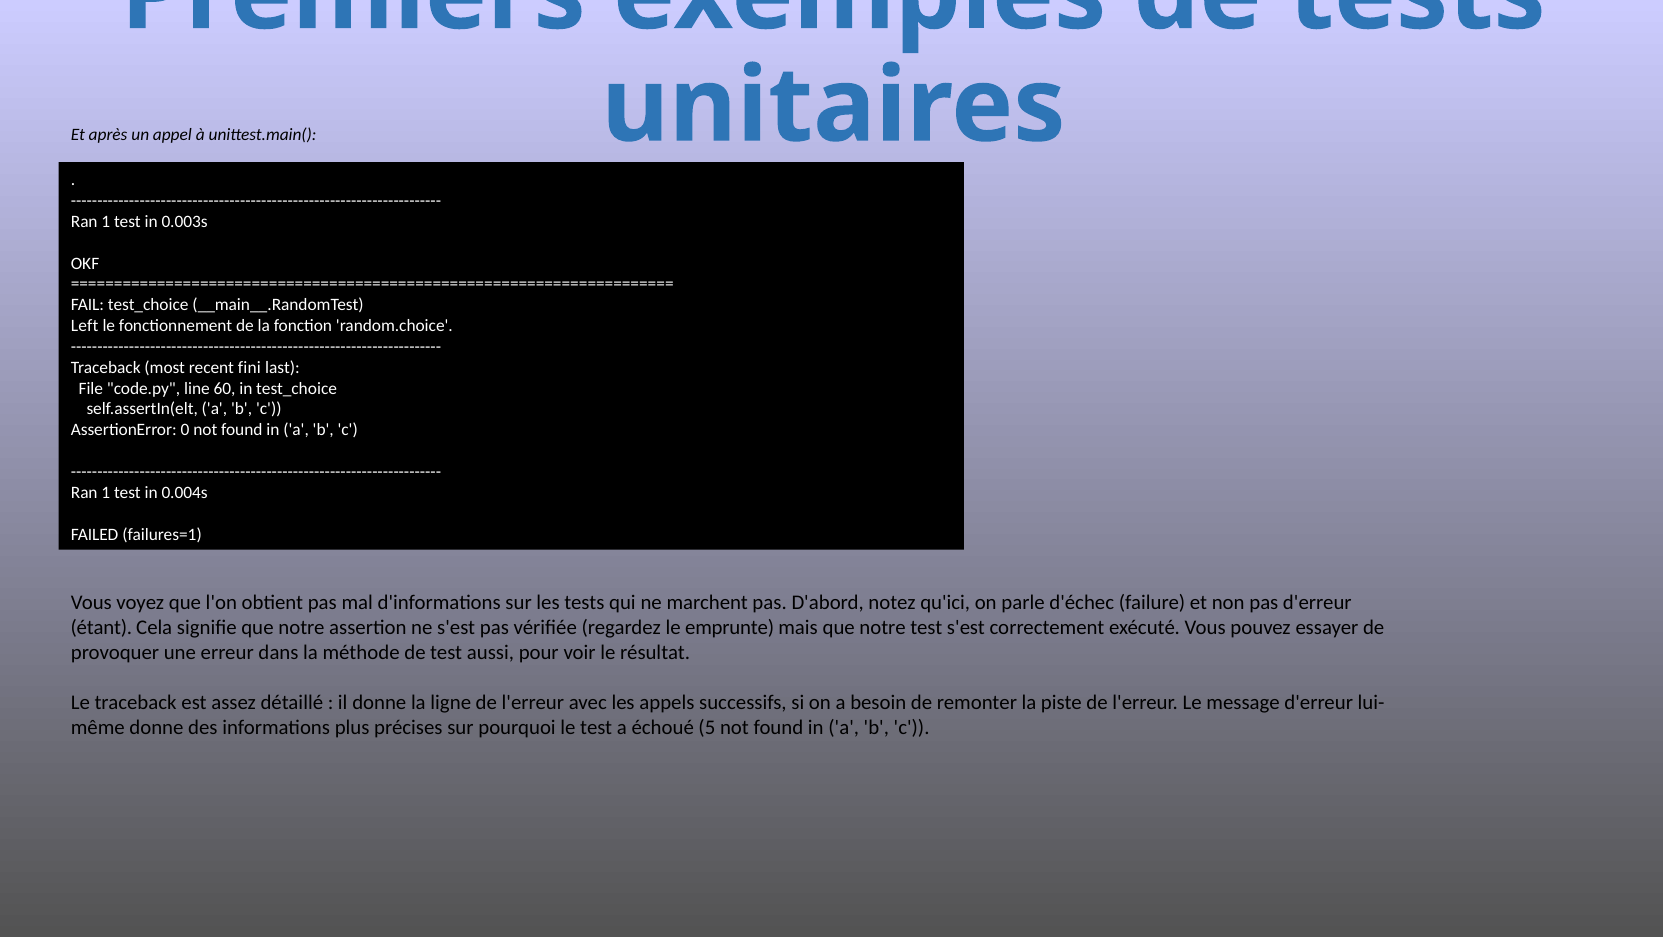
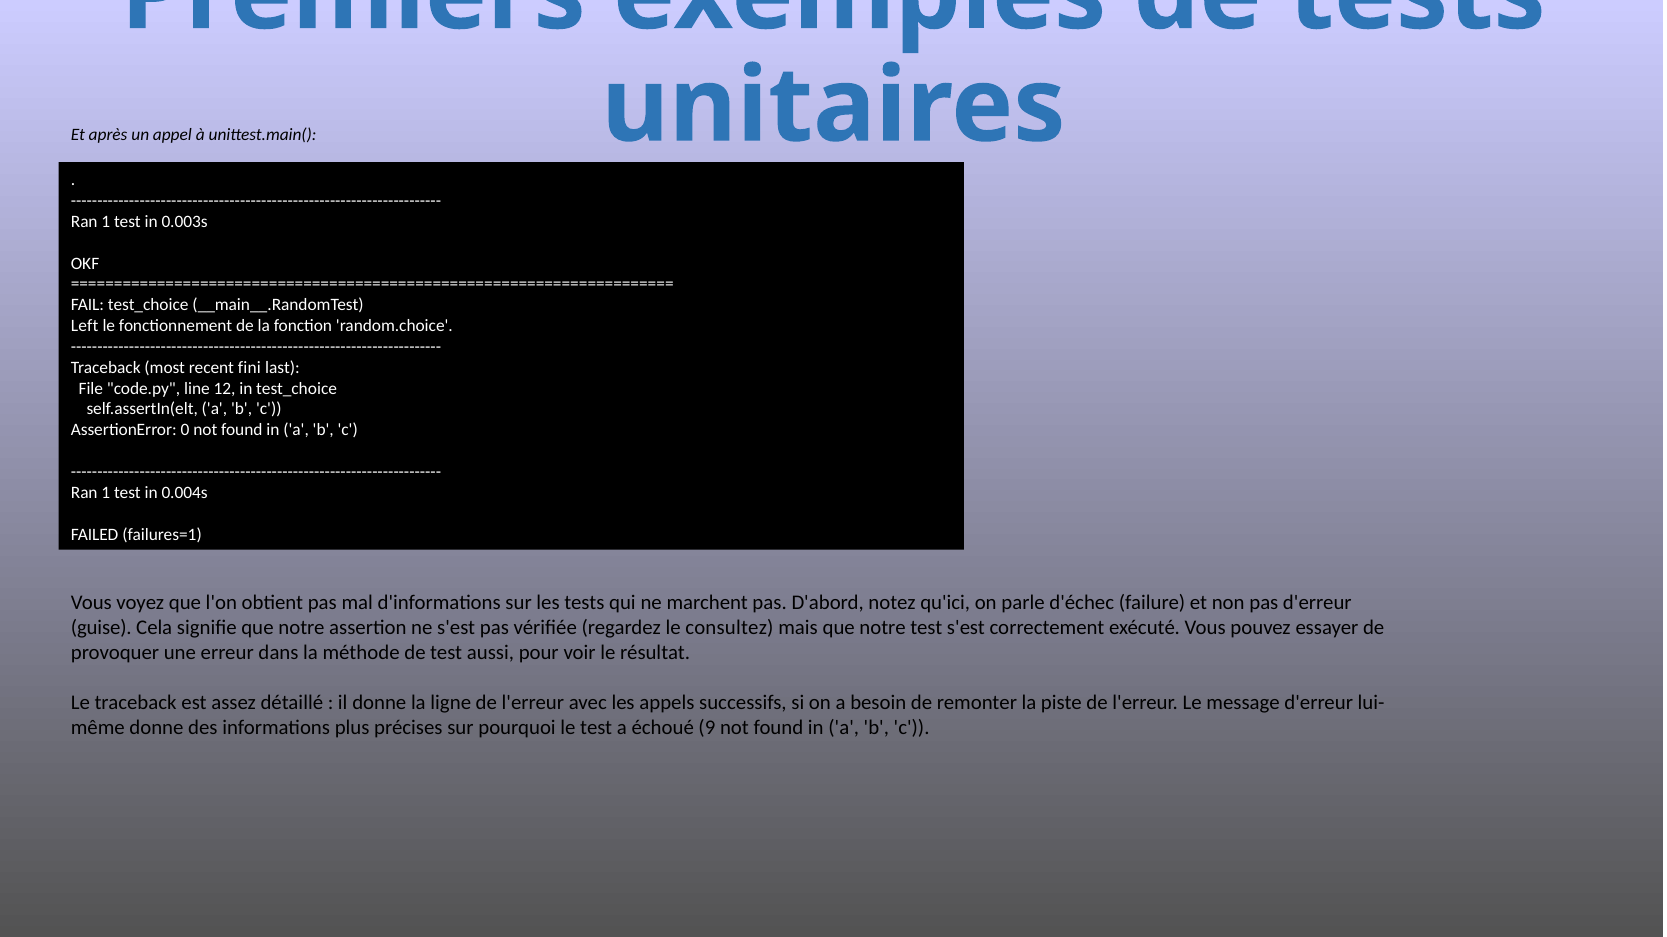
60: 60 -> 12
étant: étant -> guise
emprunte: emprunte -> consultez
5: 5 -> 9
